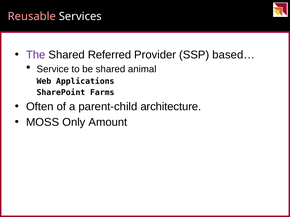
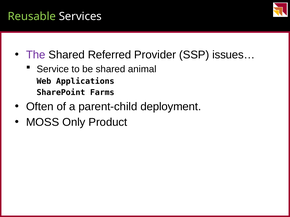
Reusable colour: pink -> light green
based…: based… -> issues…
architecture: architecture -> deployment
Amount: Amount -> Product
